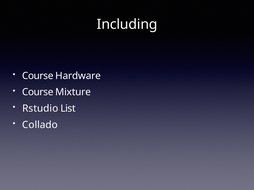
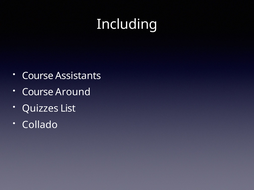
Hardware: Hardware -> Assistants
Mixture: Mixture -> Around
Rstudio: Rstudio -> Quizzes
